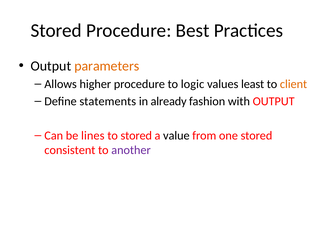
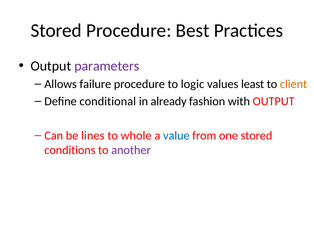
parameters colour: orange -> purple
higher: higher -> failure
statements: statements -> conditional
to stored: stored -> whole
value colour: black -> blue
consistent: consistent -> conditions
